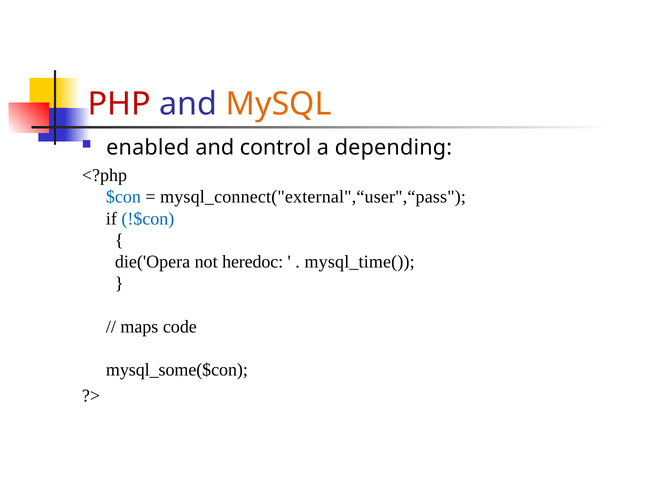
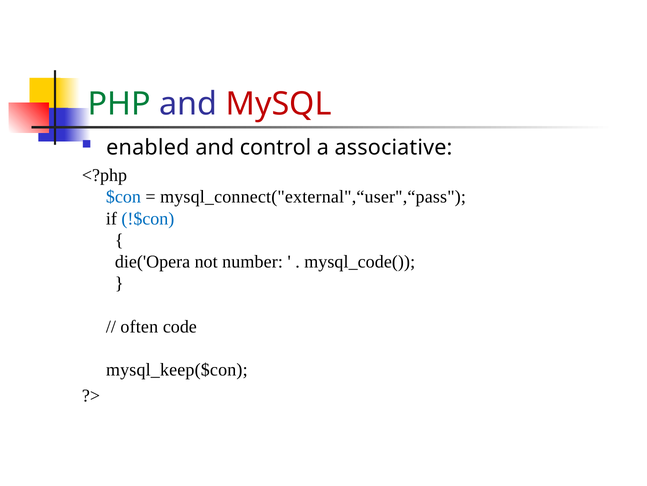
PHP colour: red -> green
MySQL colour: orange -> red
depending: depending -> associative
heredoc: heredoc -> number
mysql_time(: mysql_time( -> mysql_code(
maps: maps -> often
mysql_some($con: mysql_some($con -> mysql_keep($con
